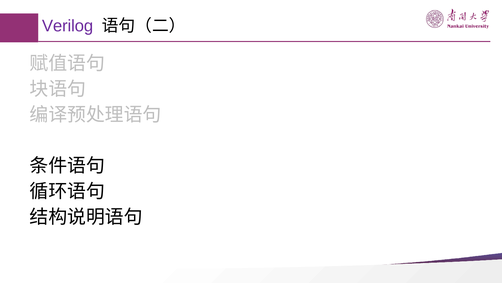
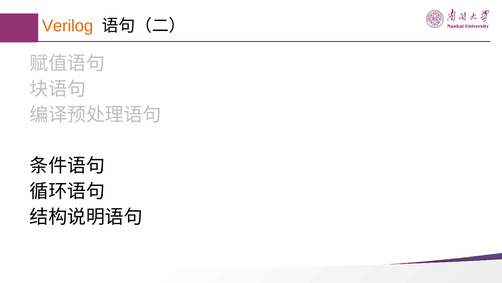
Verilog colour: purple -> orange
